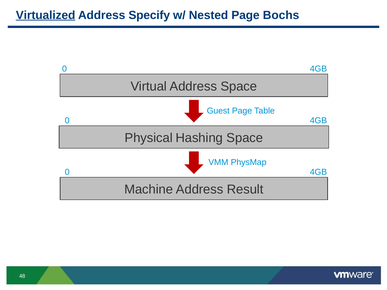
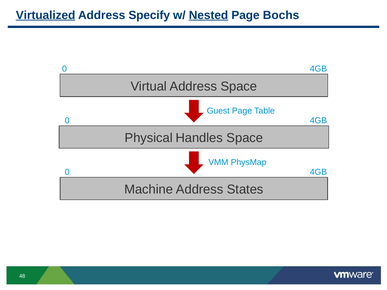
Nested underline: none -> present
Hashing: Hashing -> Handles
Result: Result -> States
